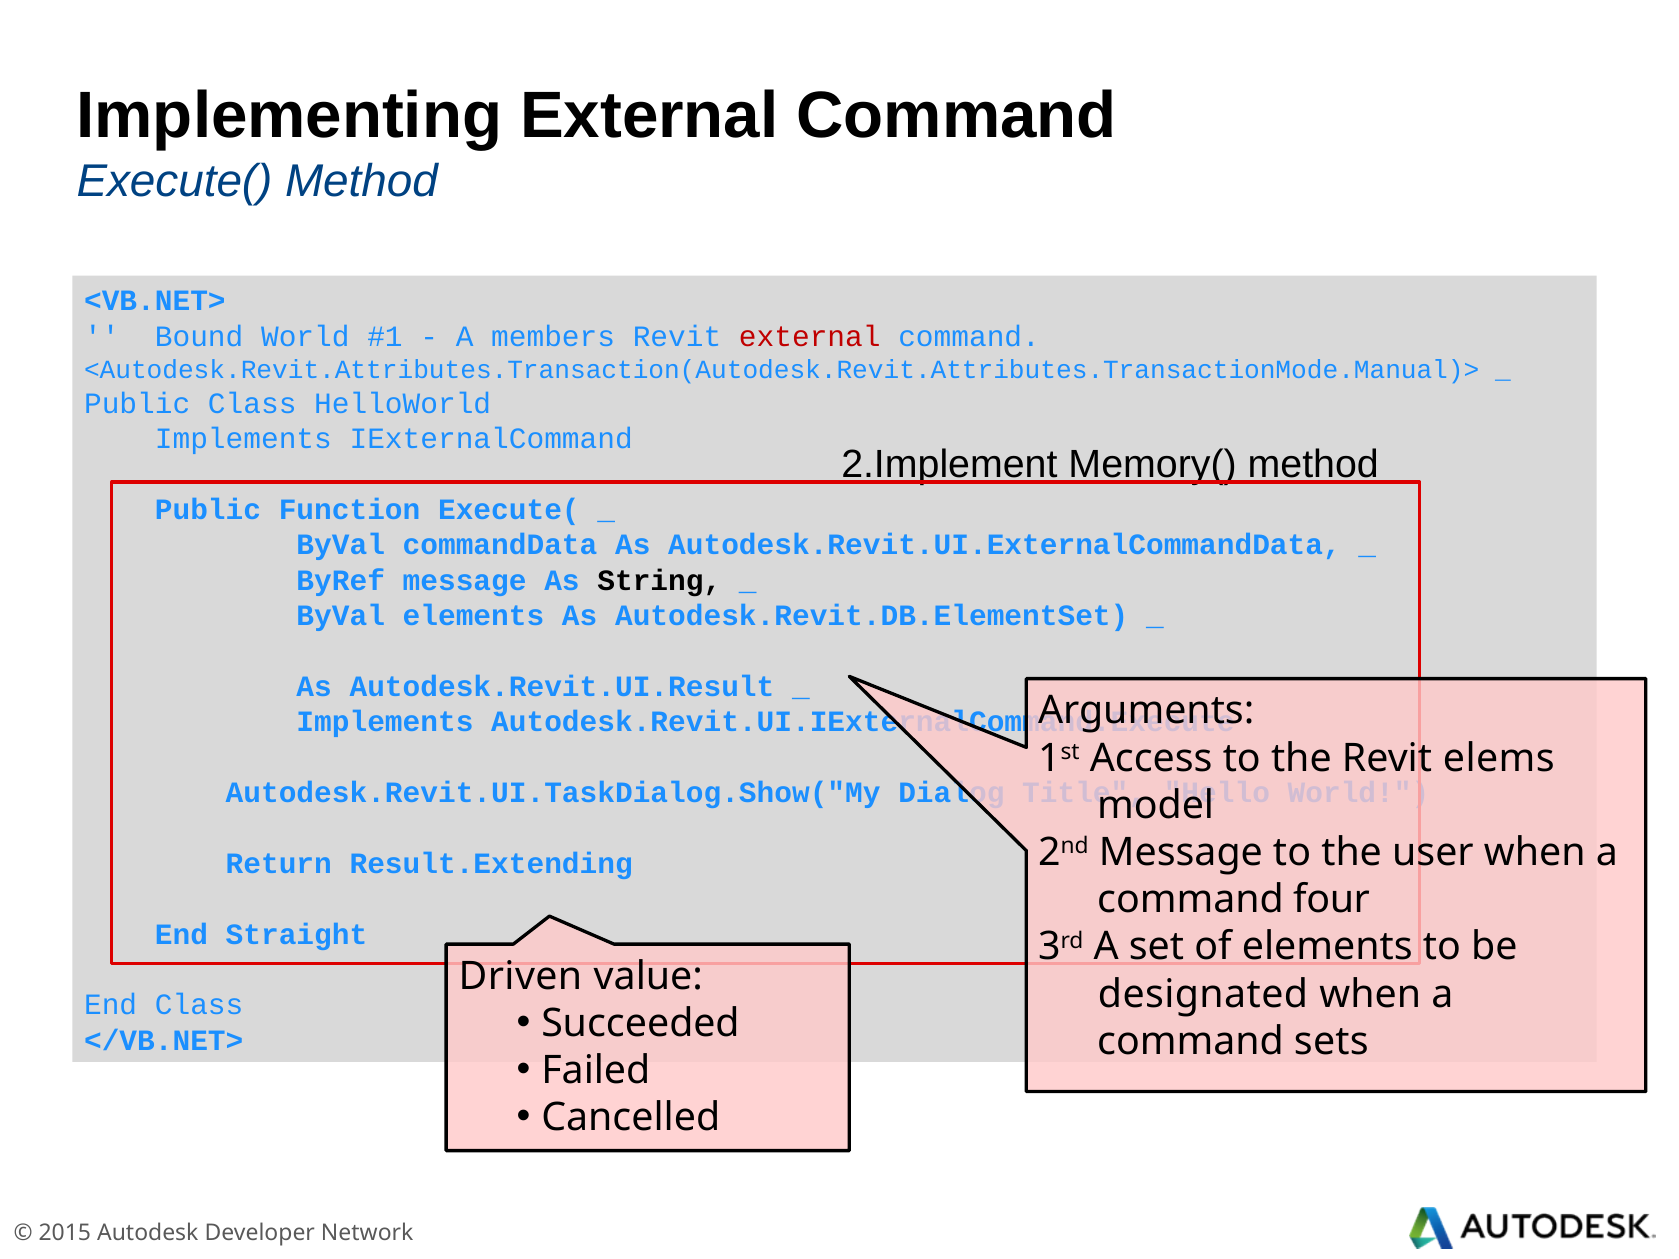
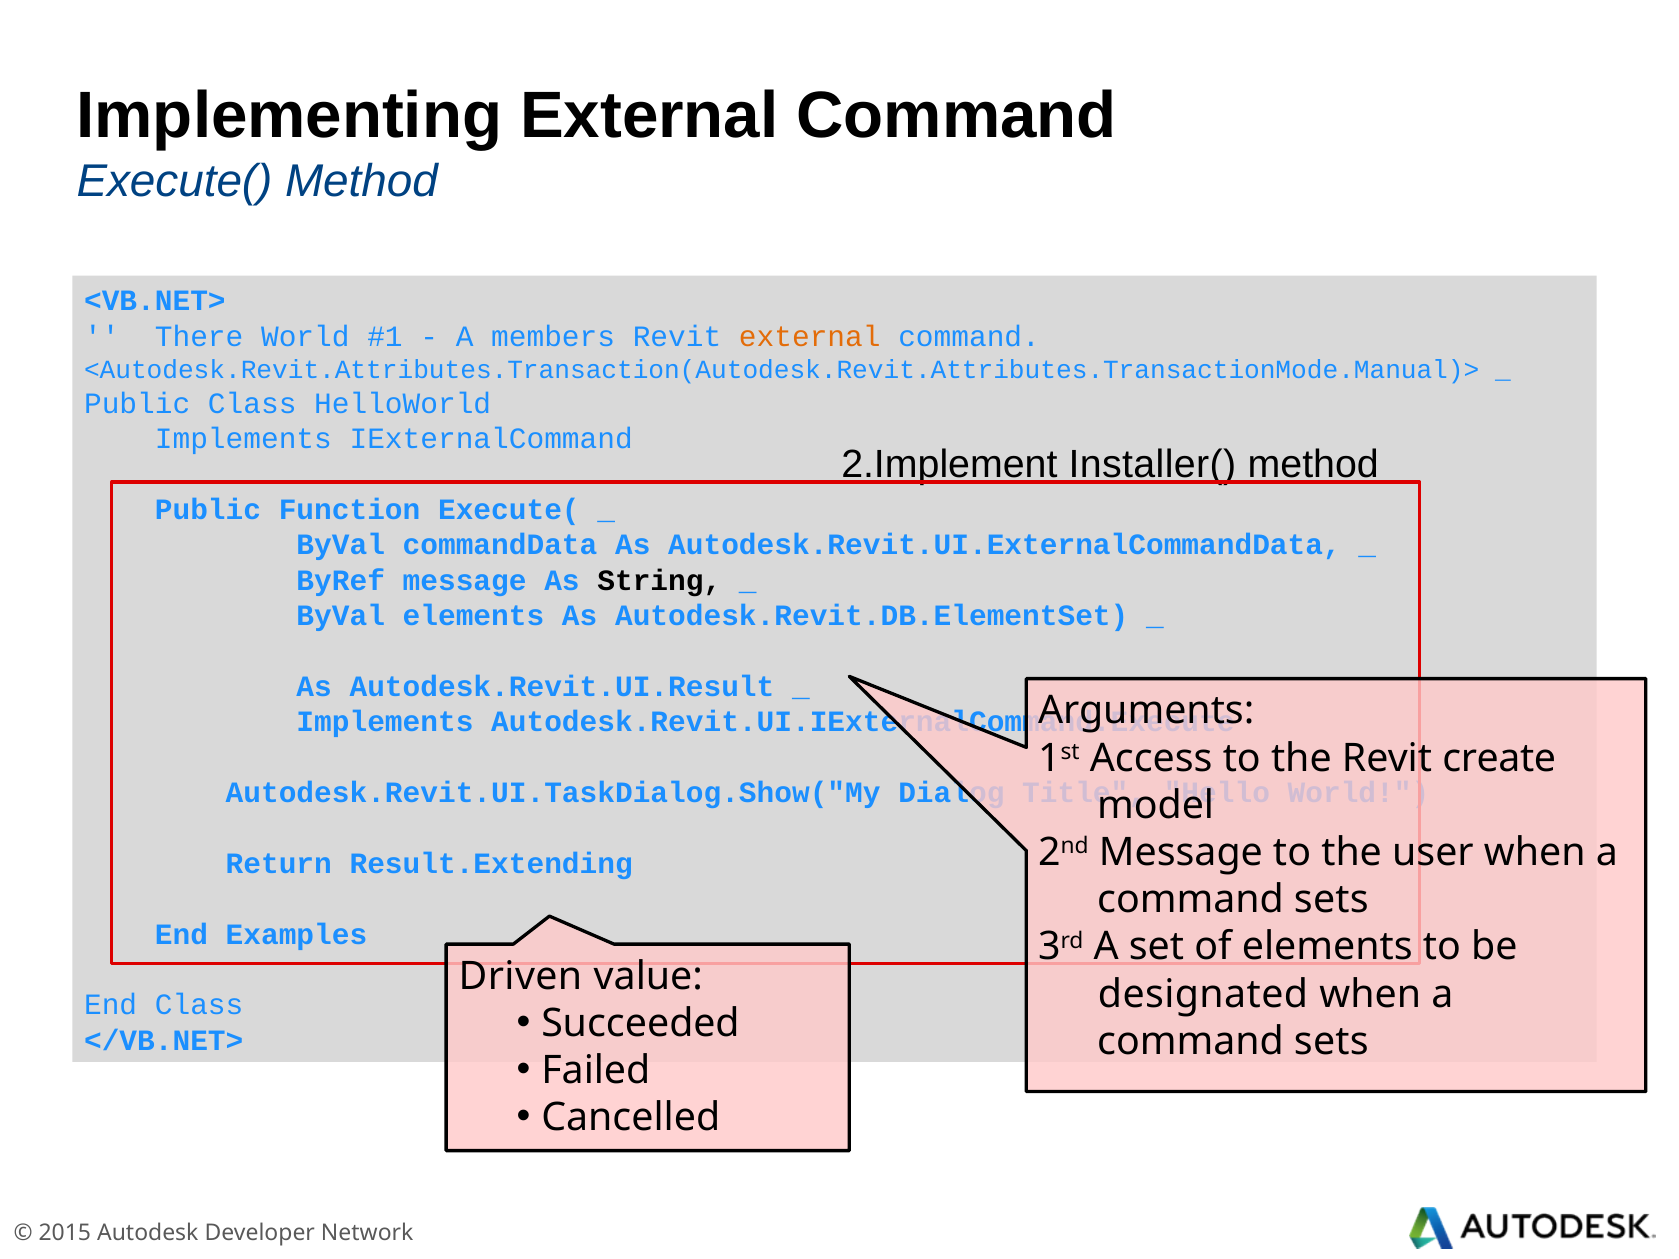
Bound: Bound -> There
external at (810, 337) colour: red -> orange
Memory(: Memory( -> Installer(
elems: elems -> create
four at (1332, 900): four -> sets
Straight: Straight -> Examples
